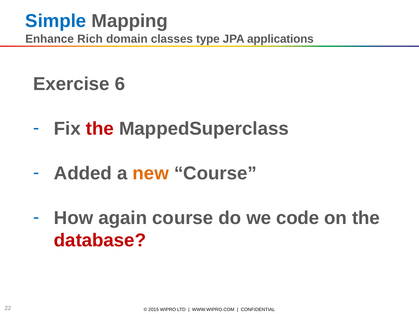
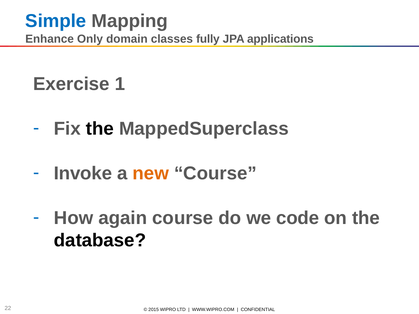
Rich: Rich -> Only
type: type -> fully
6: 6 -> 1
the at (100, 129) colour: red -> black
Added: Added -> Invoke
database colour: red -> black
